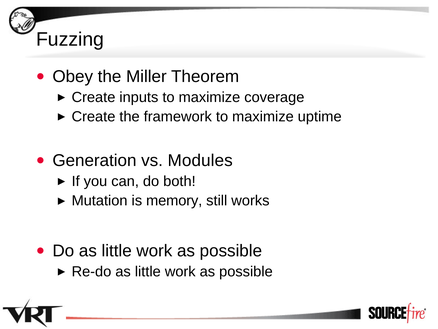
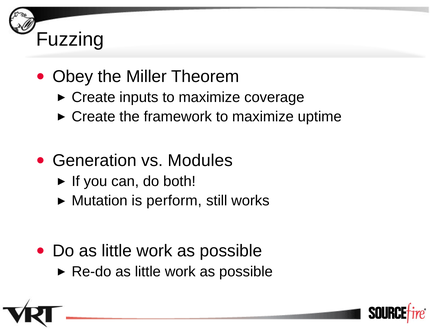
memory: memory -> perform
